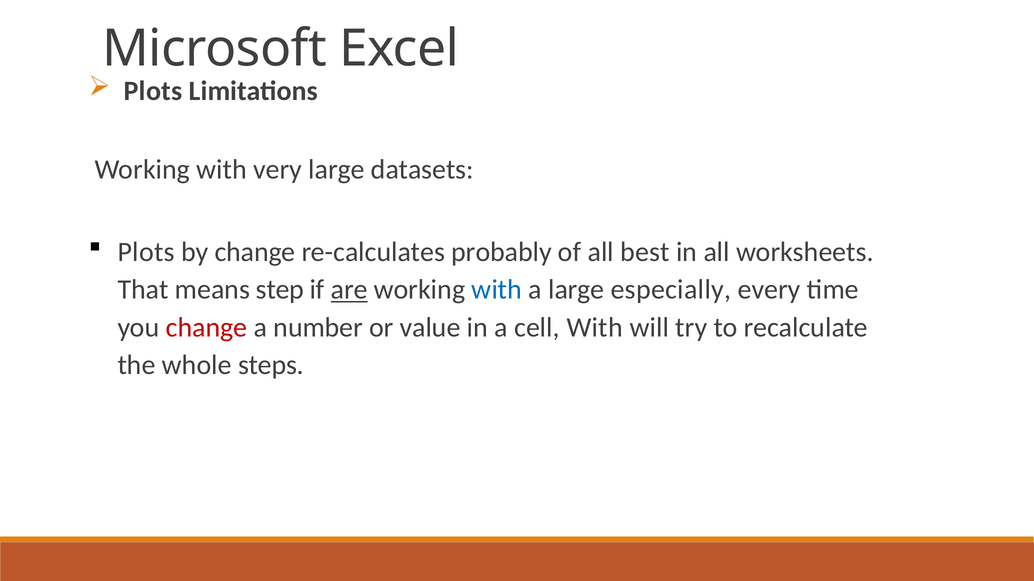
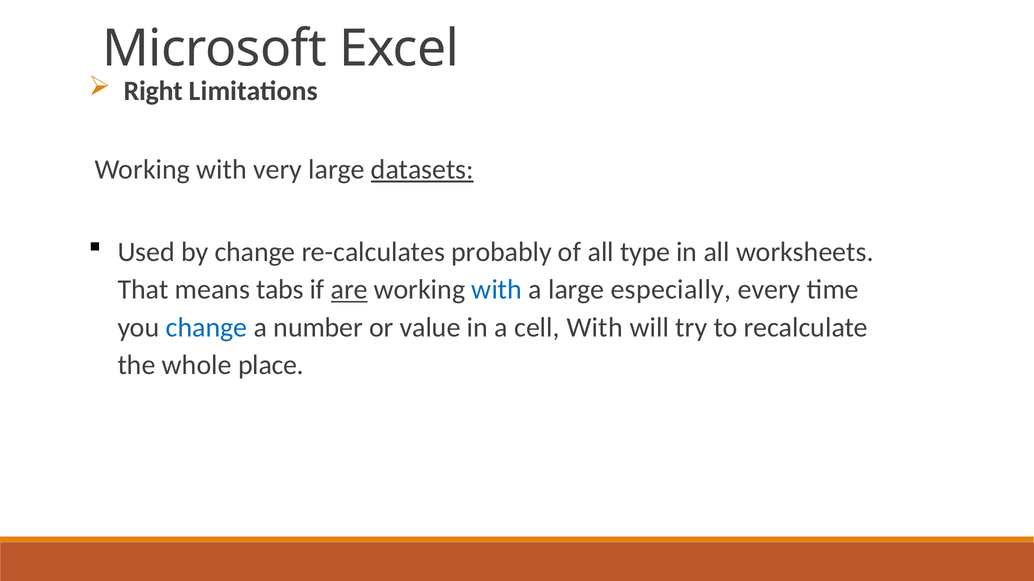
Plots at (153, 91): Plots -> Right
datasets underline: none -> present
Plots at (146, 252): Plots -> Used
best: best -> type
step: step -> tabs
change at (207, 328) colour: red -> blue
steps: steps -> place
